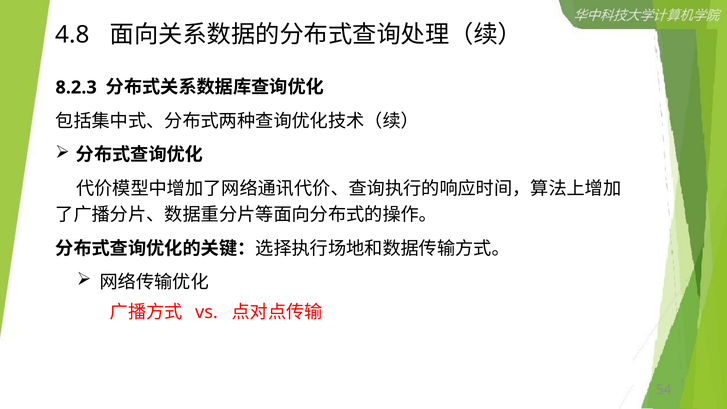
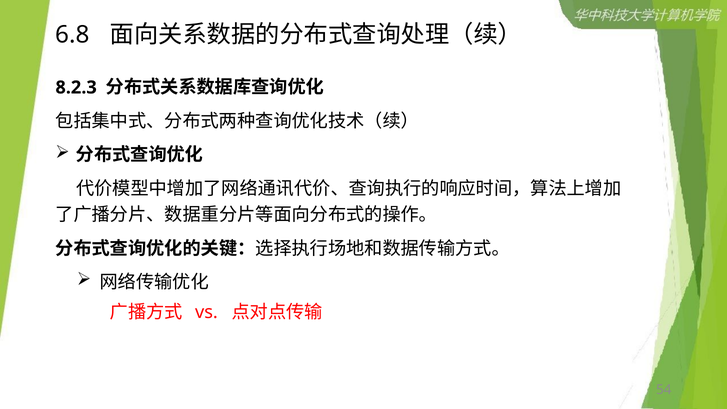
4.8: 4.8 -> 6.8
